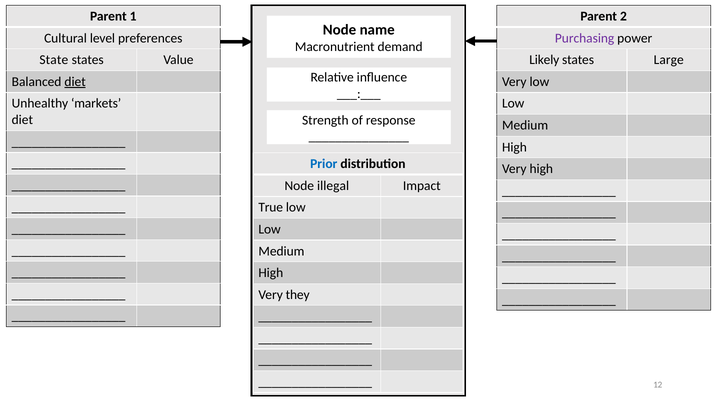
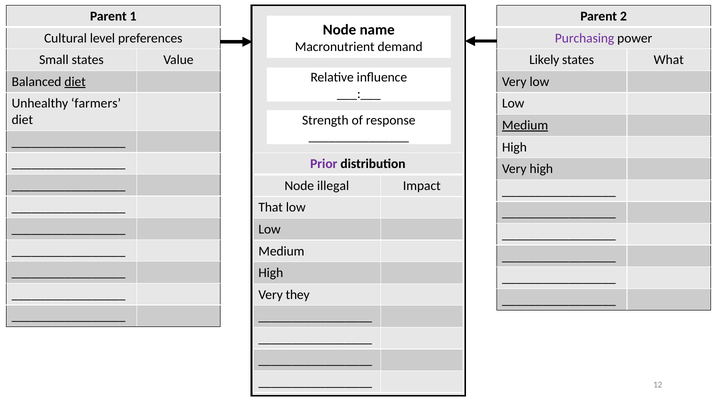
State: State -> Small
Large: Large -> What
markets: markets -> farmers
Medium at (525, 125) underline: none -> present
Prior colour: blue -> purple
True: True -> That
